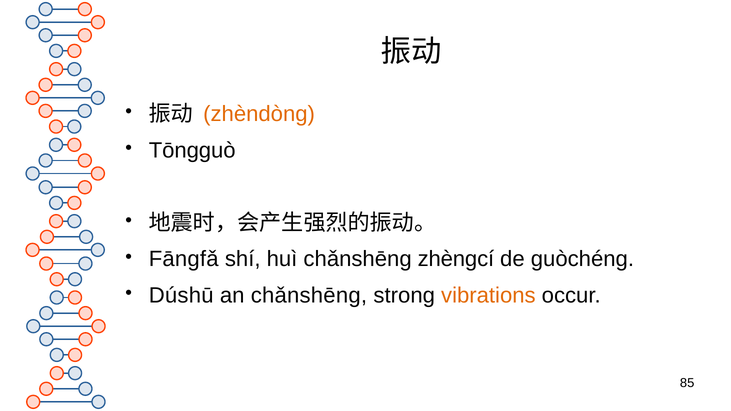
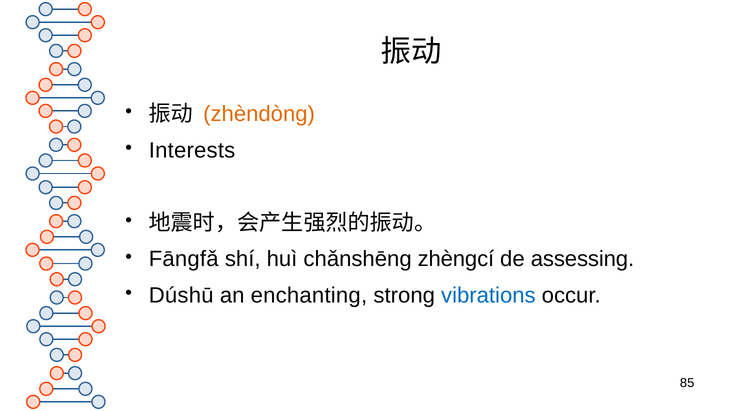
Tōngguò: Tōngguò -> Interests
guòchéng: guòchéng -> assessing
an chǎnshēng: chǎnshēng -> enchanting
vibrations colour: orange -> blue
